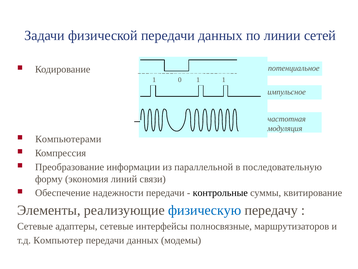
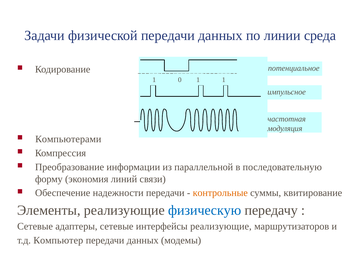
сетей: сетей -> среда
контрольные colour: black -> orange
интерфейсы полносвязные: полносвязные -> реализующие
